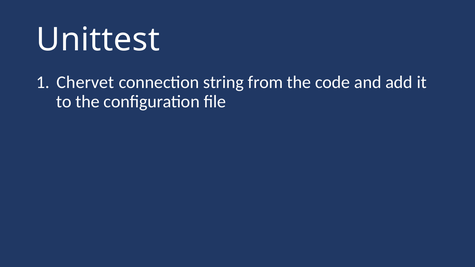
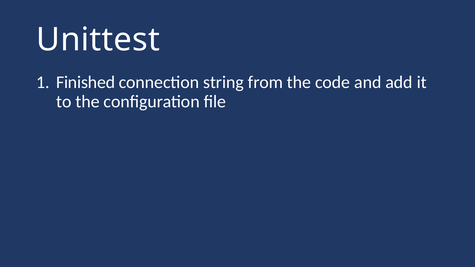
Chervet: Chervet -> Finished
